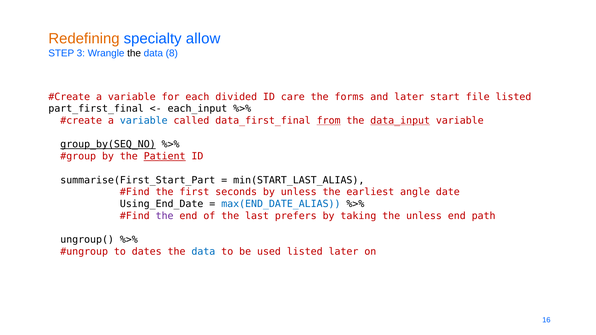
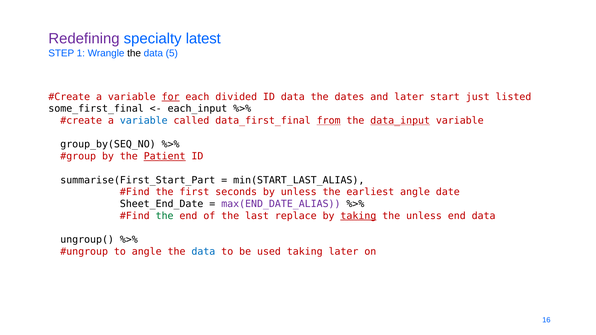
Redefining colour: orange -> purple
allow: allow -> latest
3: 3 -> 1
8: 8 -> 5
for underline: none -> present
ID care: care -> data
forms: forms -> dates
file: file -> just
part_first_final: part_first_final -> some_first_final
group_by(SEQ_NO underline: present -> none
Using_End_Date: Using_End_Date -> Sheet_End_Date
max(END_DATE_ALIAS colour: blue -> purple
the at (165, 216) colour: purple -> green
prefers: prefers -> replace
taking at (358, 216) underline: none -> present
end path: path -> data
to dates: dates -> angle
used listed: listed -> taking
